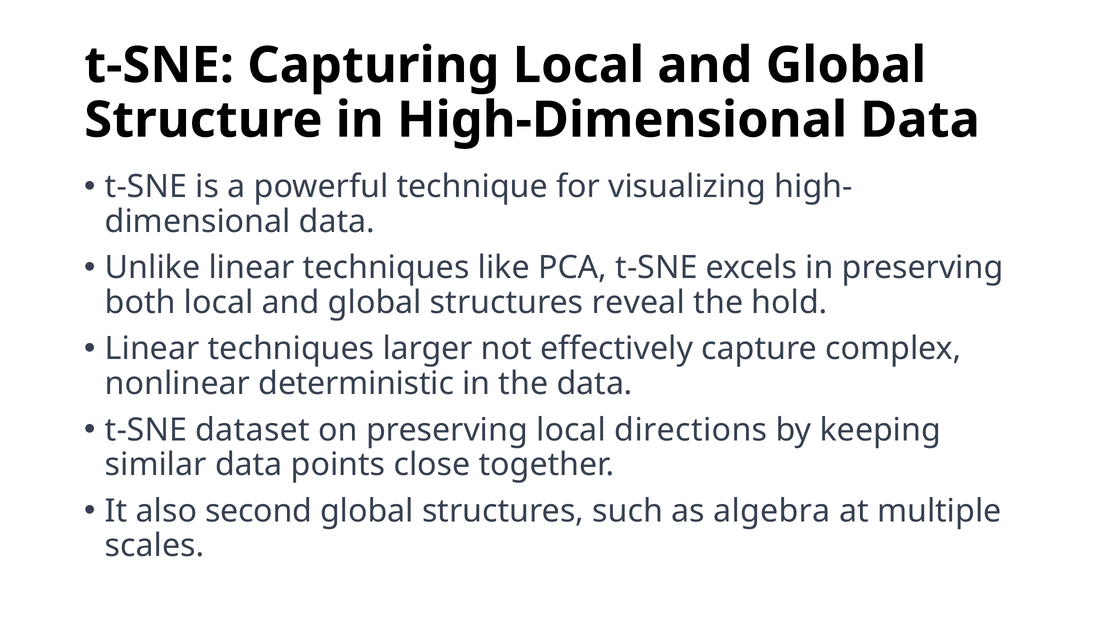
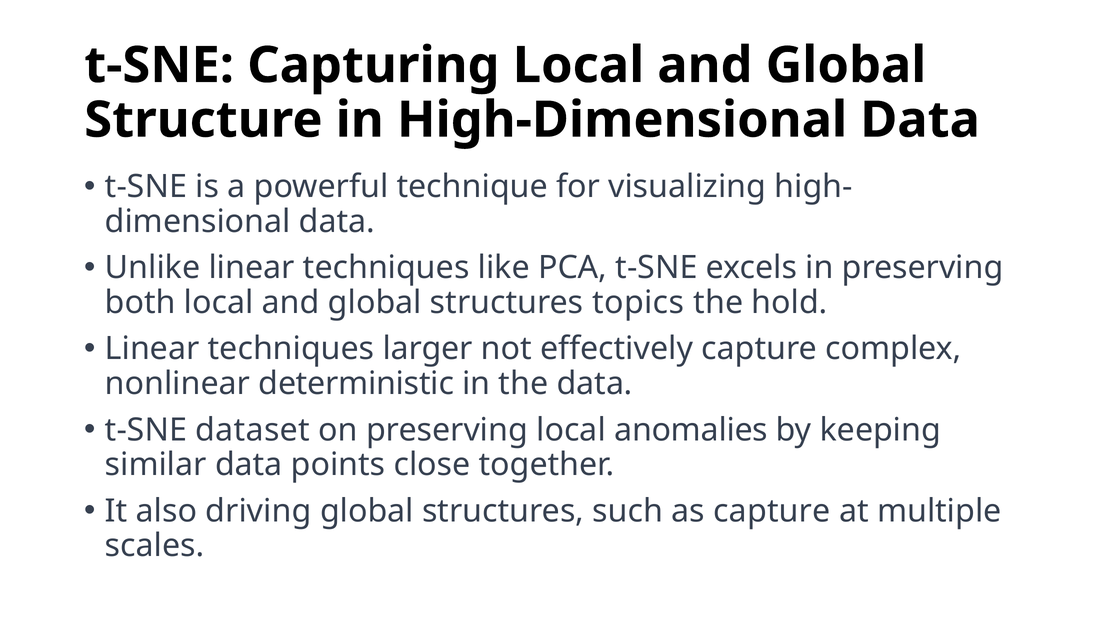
reveal: reveal -> topics
directions: directions -> anomalies
second: second -> driving
as algebra: algebra -> capture
